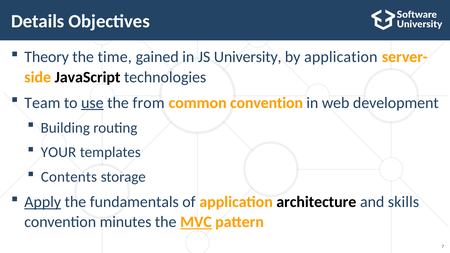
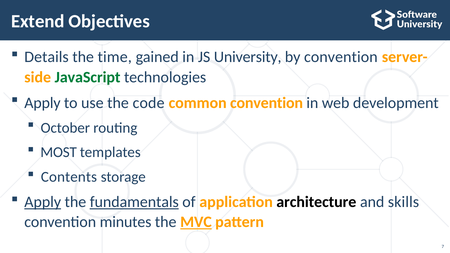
Details: Details -> Extend
Theory: Theory -> Details
by application: application -> convention
JavaScript colour: black -> green
Team at (42, 103): Team -> Apply
use underline: present -> none
from: from -> code
Building: Building -> October
YOUR: YOUR -> MOST
fundamentals underline: none -> present
